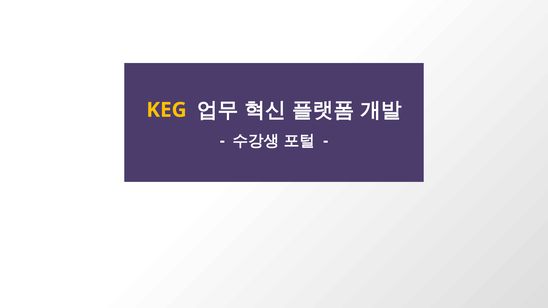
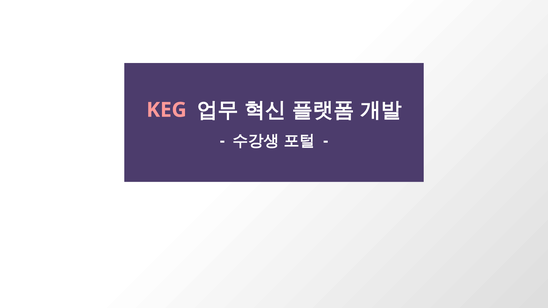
KEG colour: yellow -> pink
